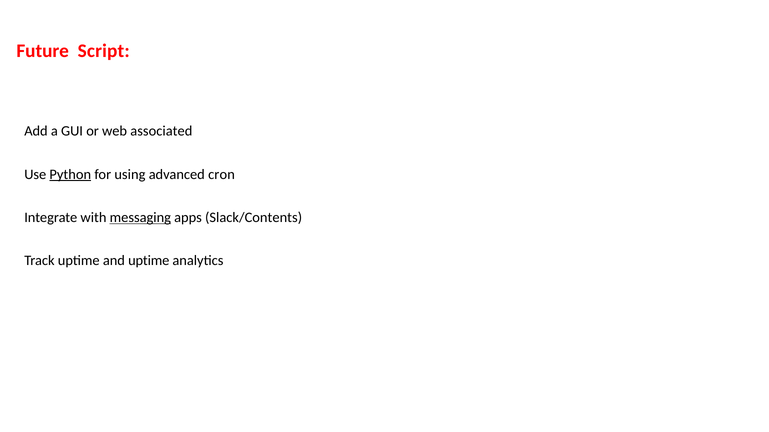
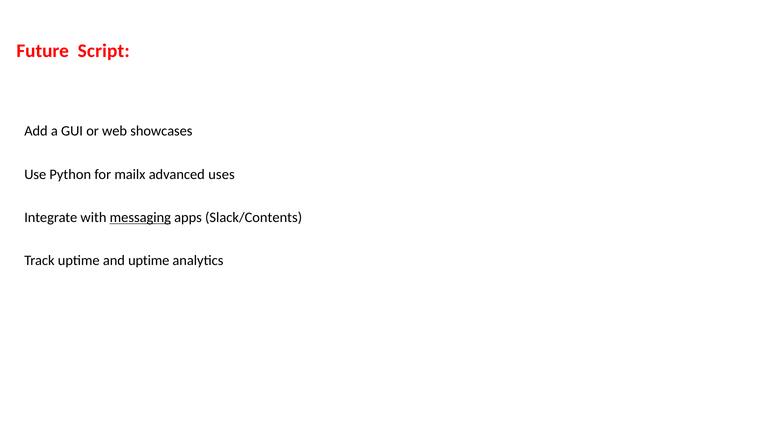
associated: associated -> showcases
Python underline: present -> none
using: using -> mailx
cron: cron -> uses
